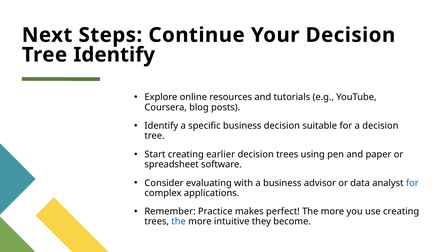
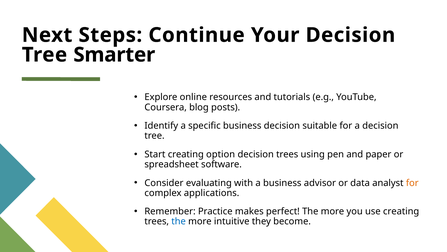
Tree Identify: Identify -> Smarter
earlier: earlier -> option
for at (412, 183) colour: blue -> orange
